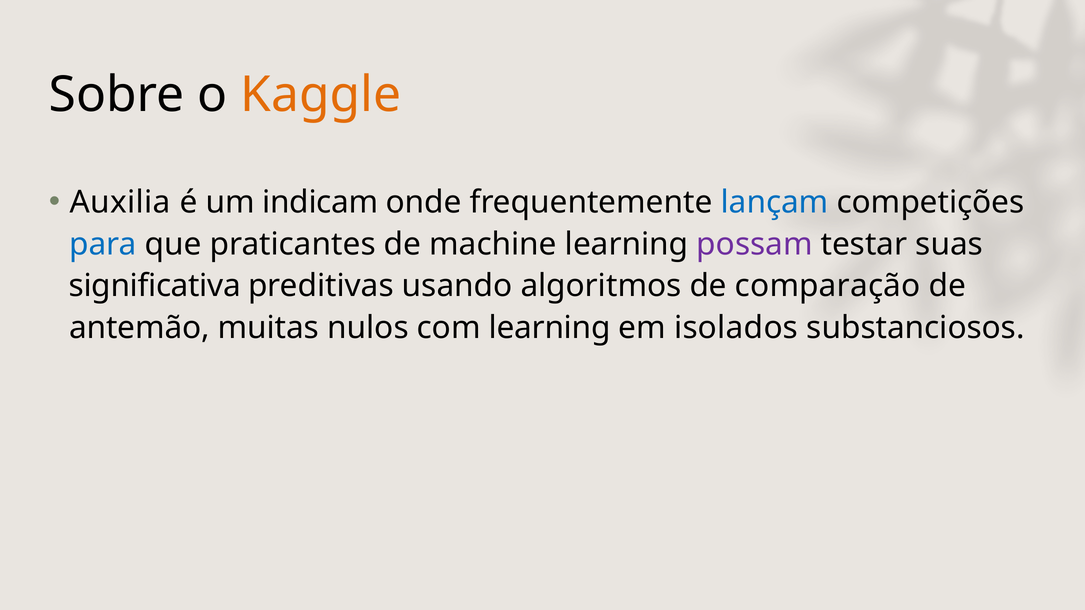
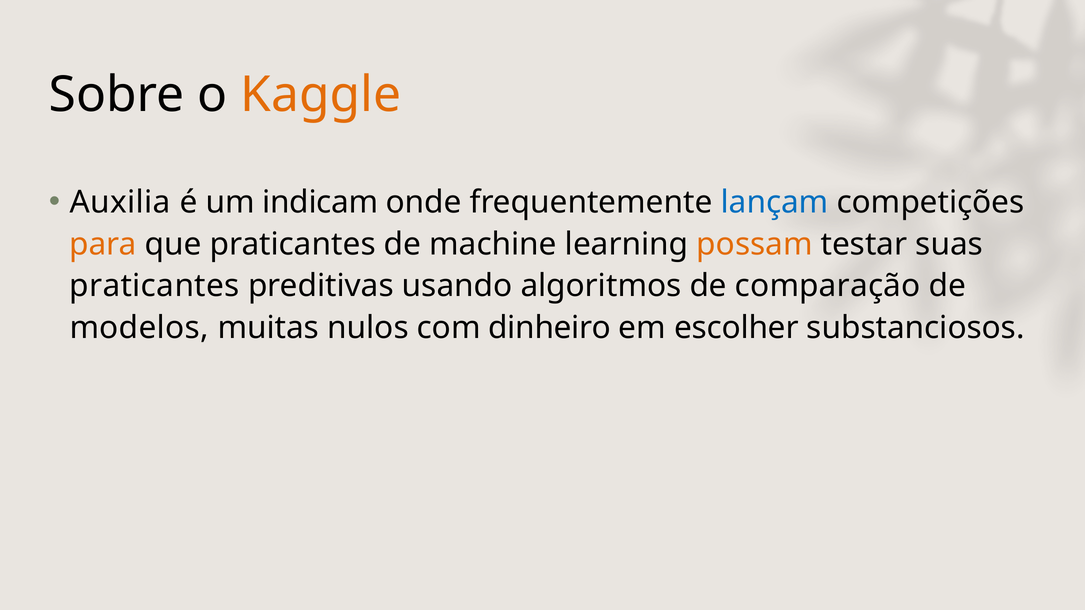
para colour: blue -> orange
possam colour: purple -> orange
significativa at (155, 286): significativa -> praticantes
antemão: antemão -> modelos
com learning: learning -> dinheiro
isolados: isolados -> escolher
